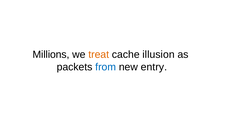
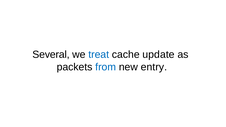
Millions: Millions -> Several
treat colour: orange -> blue
illusion: illusion -> update
